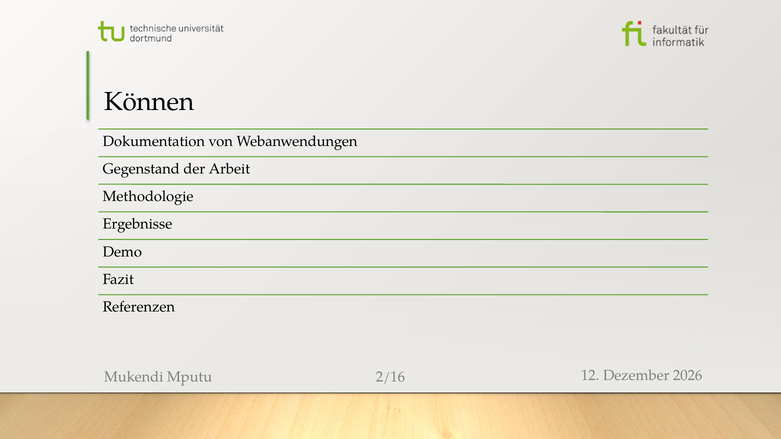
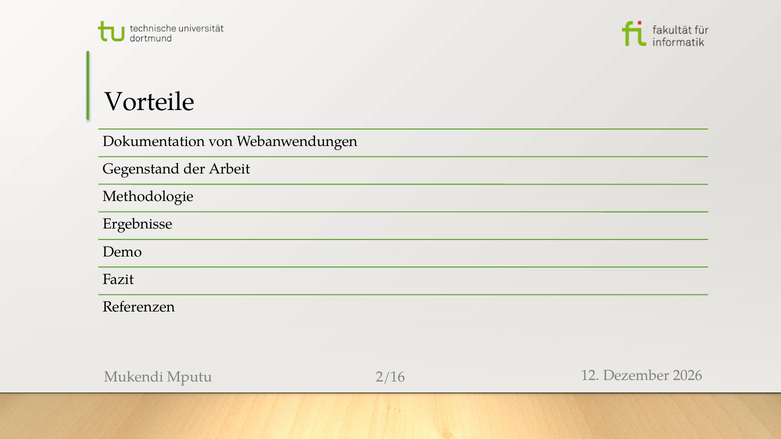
Können: Können -> Vorteile
